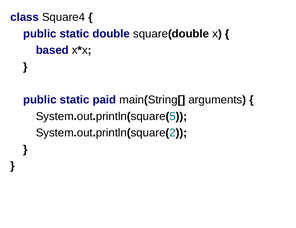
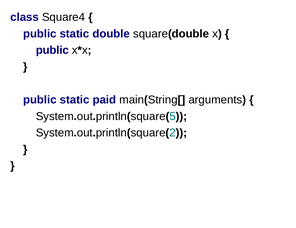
based at (52, 50): based -> public
